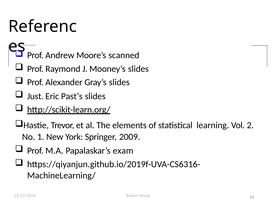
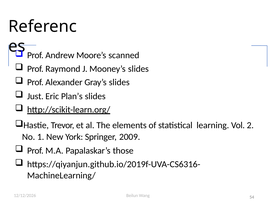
Past’s: Past’s -> Plan’s
exam: exam -> those
